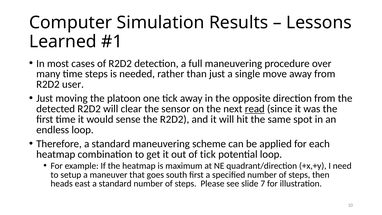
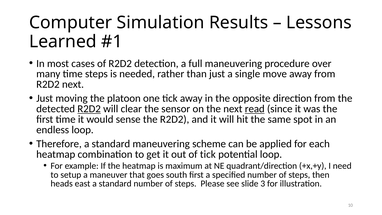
R2D2 user: user -> next
R2D2 at (89, 109) underline: none -> present
7: 7 -> 3
